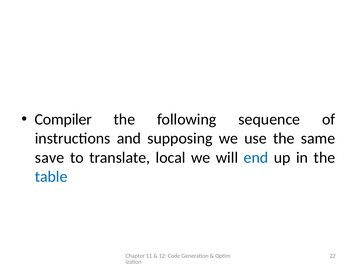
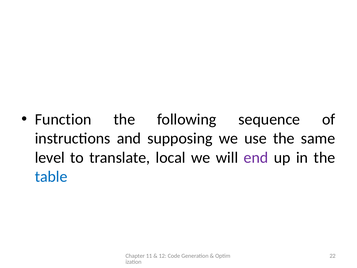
Compiler: Compiler -> Function
save: save -> level
end colour: blue -> purple
